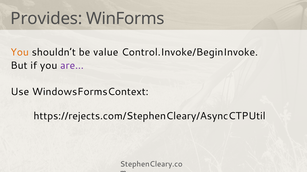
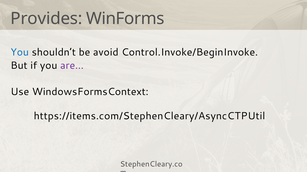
You at (20, 52) colour: orange -> blue
value: value -> avoid
https://rejects.com/StephenCleary/AsyncCTPUtil: https://rejects.com/StephenCleary/AsyncCTPUtil -> https://items.com/StephenCleary/AsyncCTPUtil
